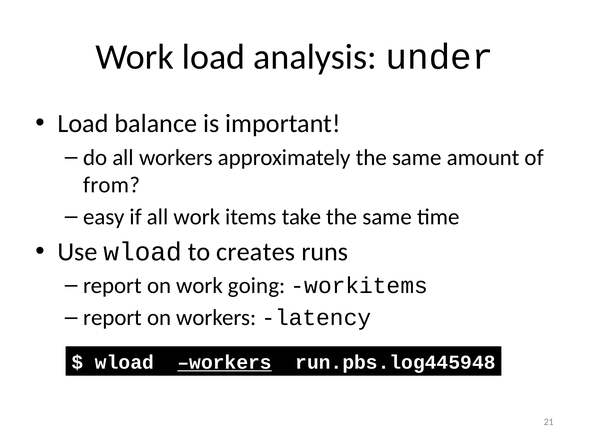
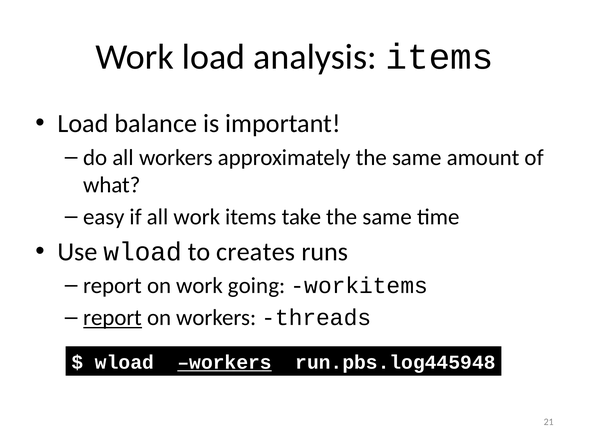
analysis under: under -> items
from: from -> what
report at (113, 318) underline: none -> present
latency: latency -> threads
